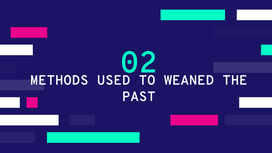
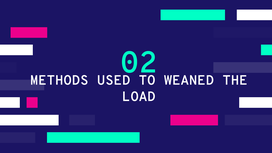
PAST: PAST -> LOAD
